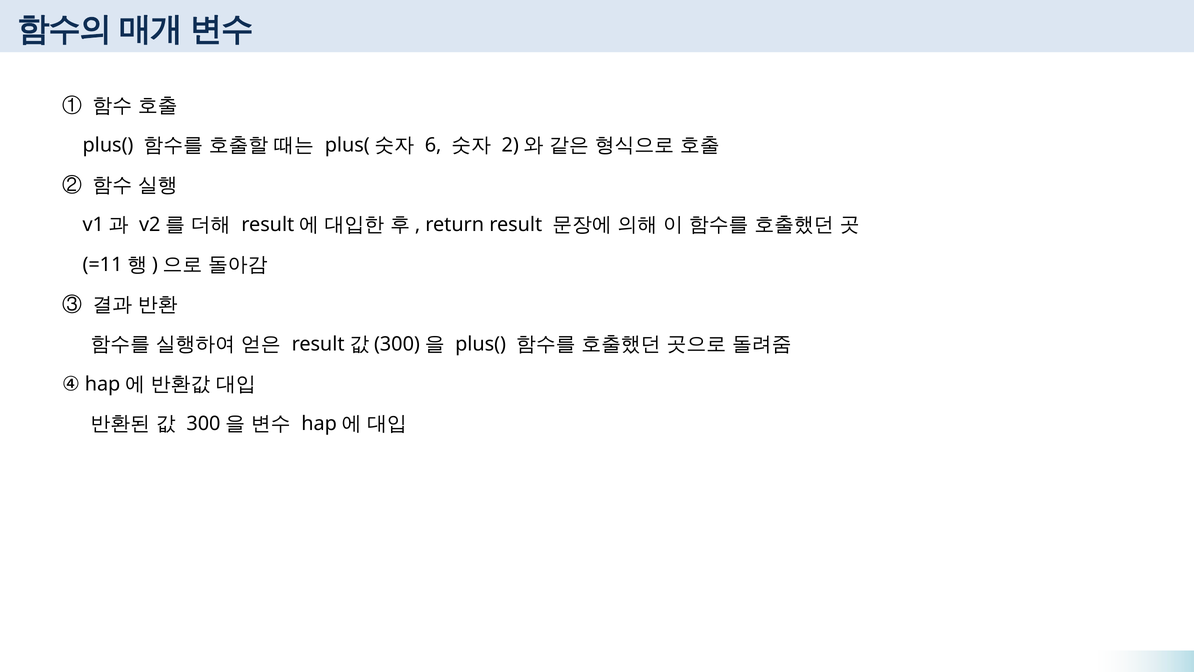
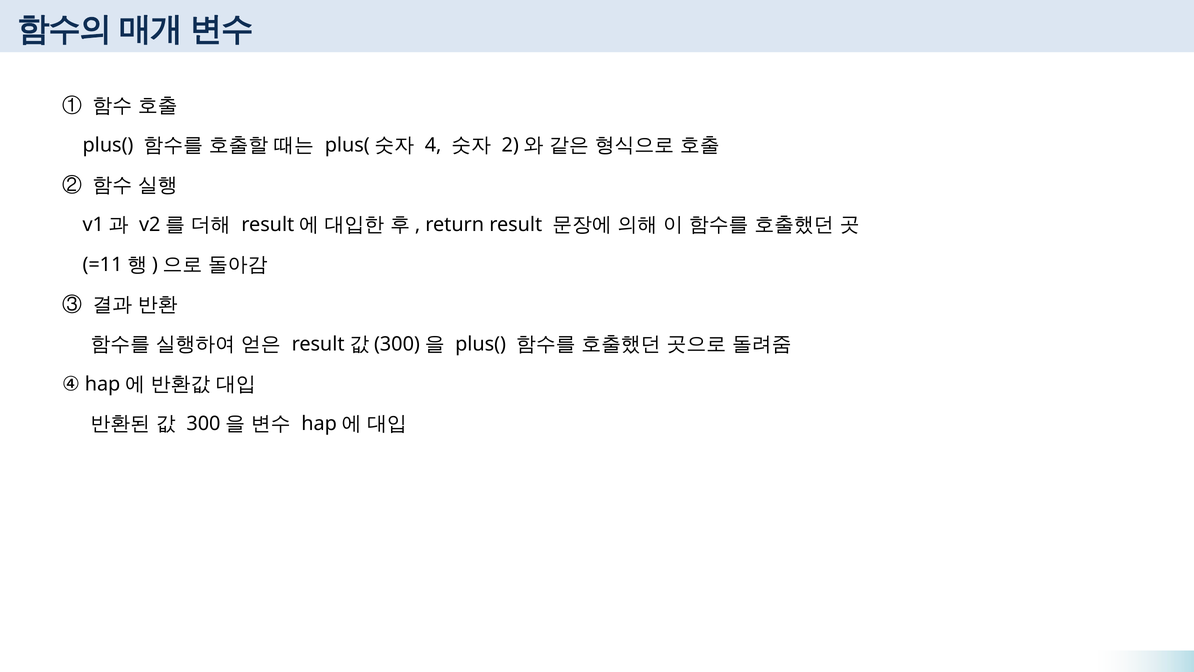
6: 6 -> 4
